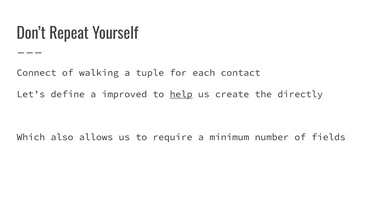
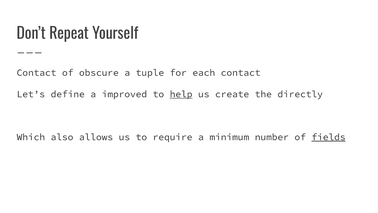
Connect at (37, 73): Connect -> Contact
walking: walking -> obscure
fields underline: none -> present
